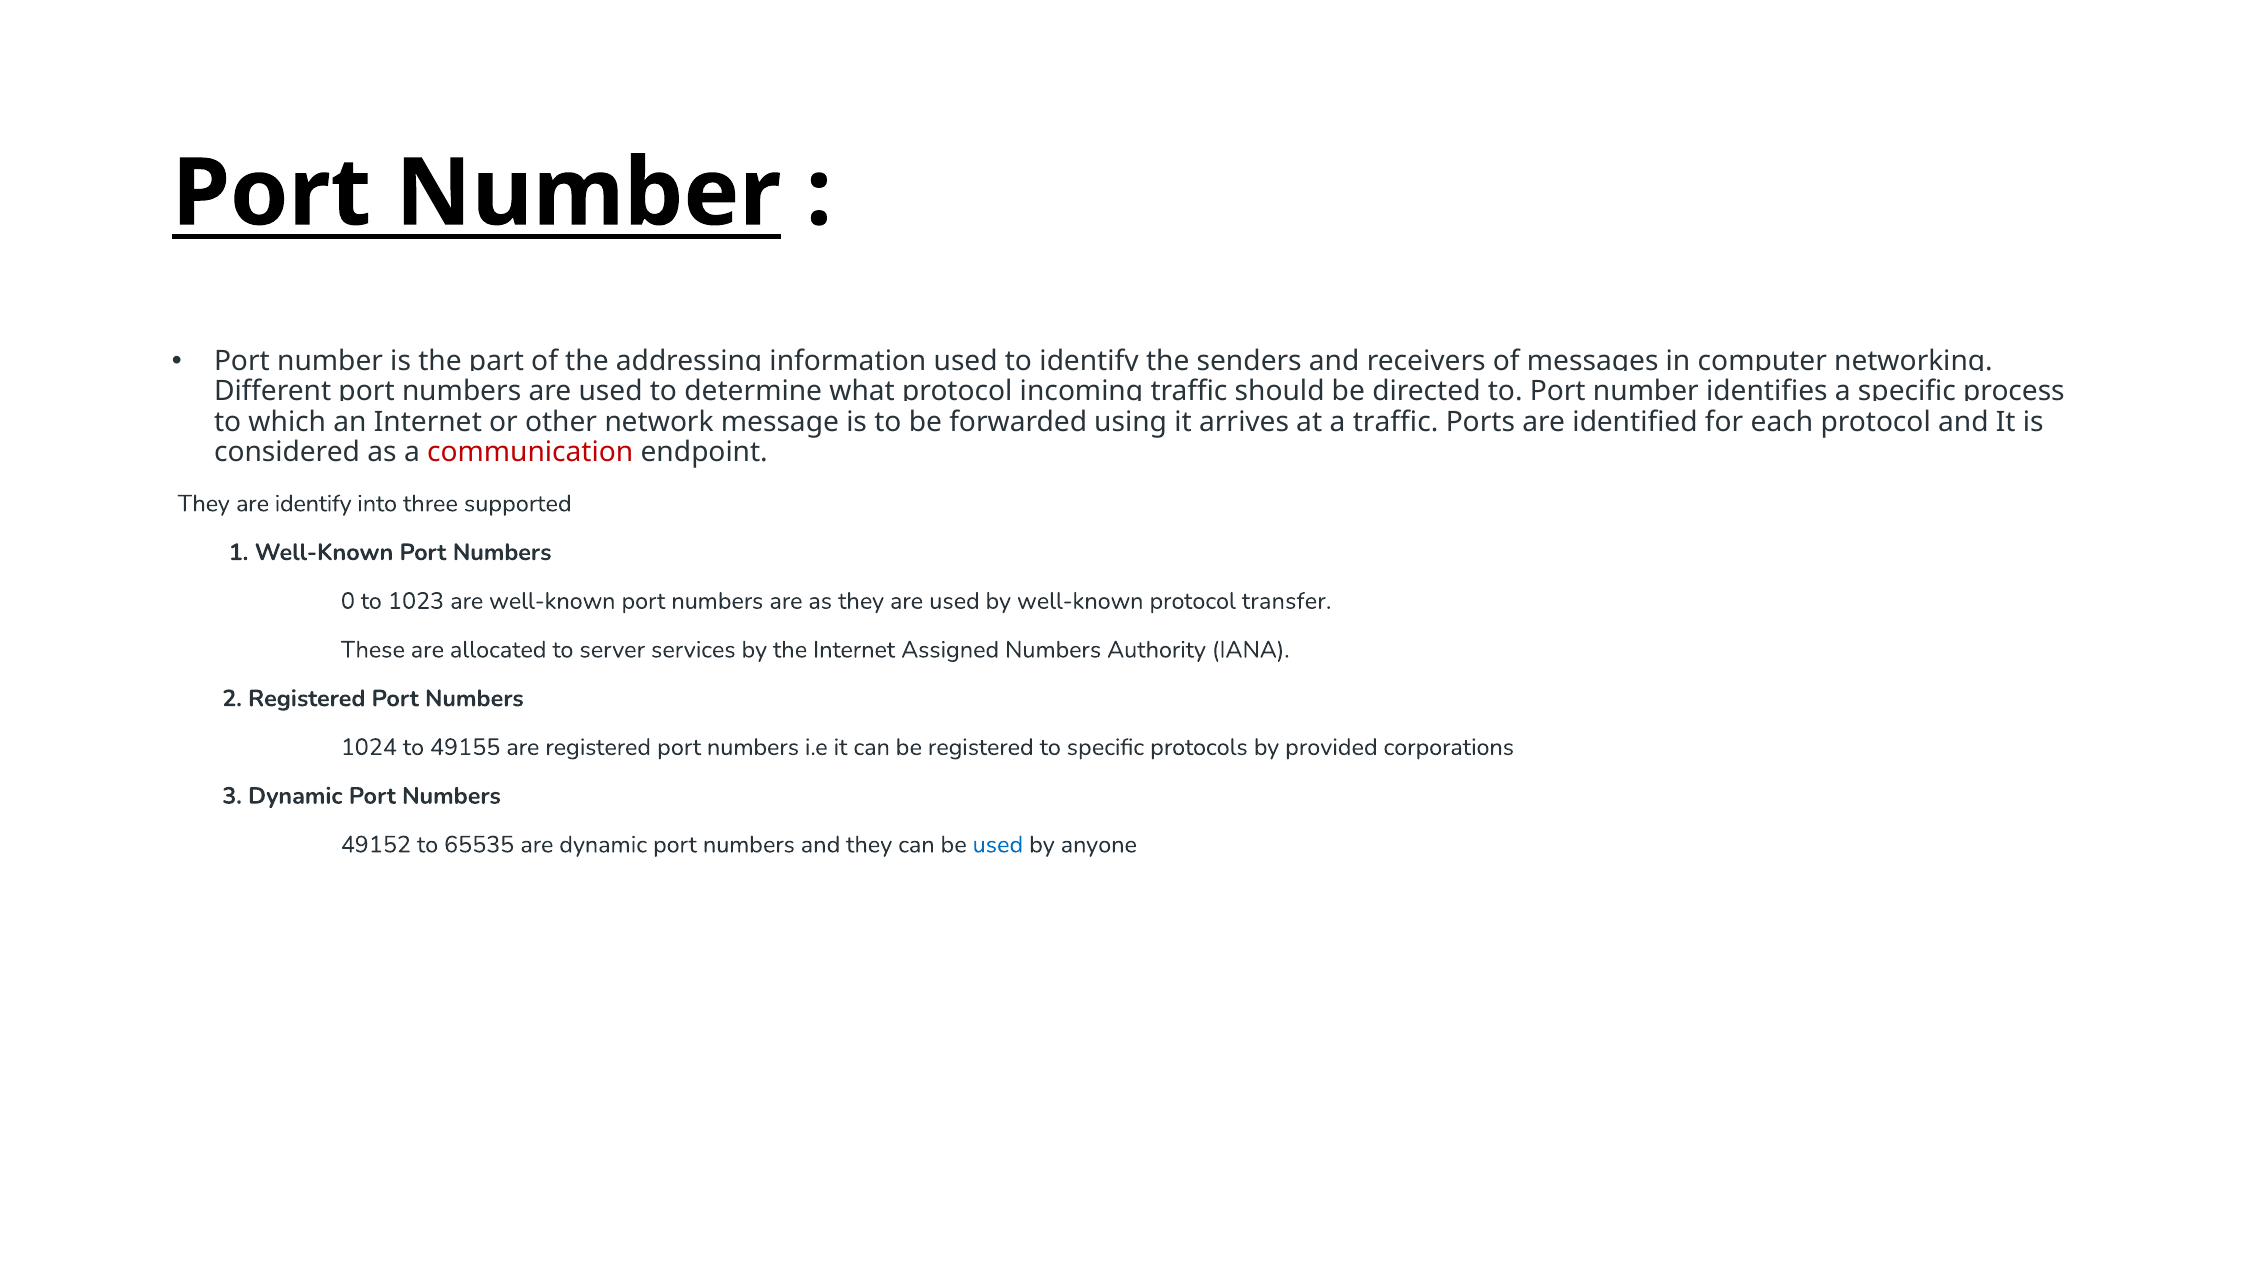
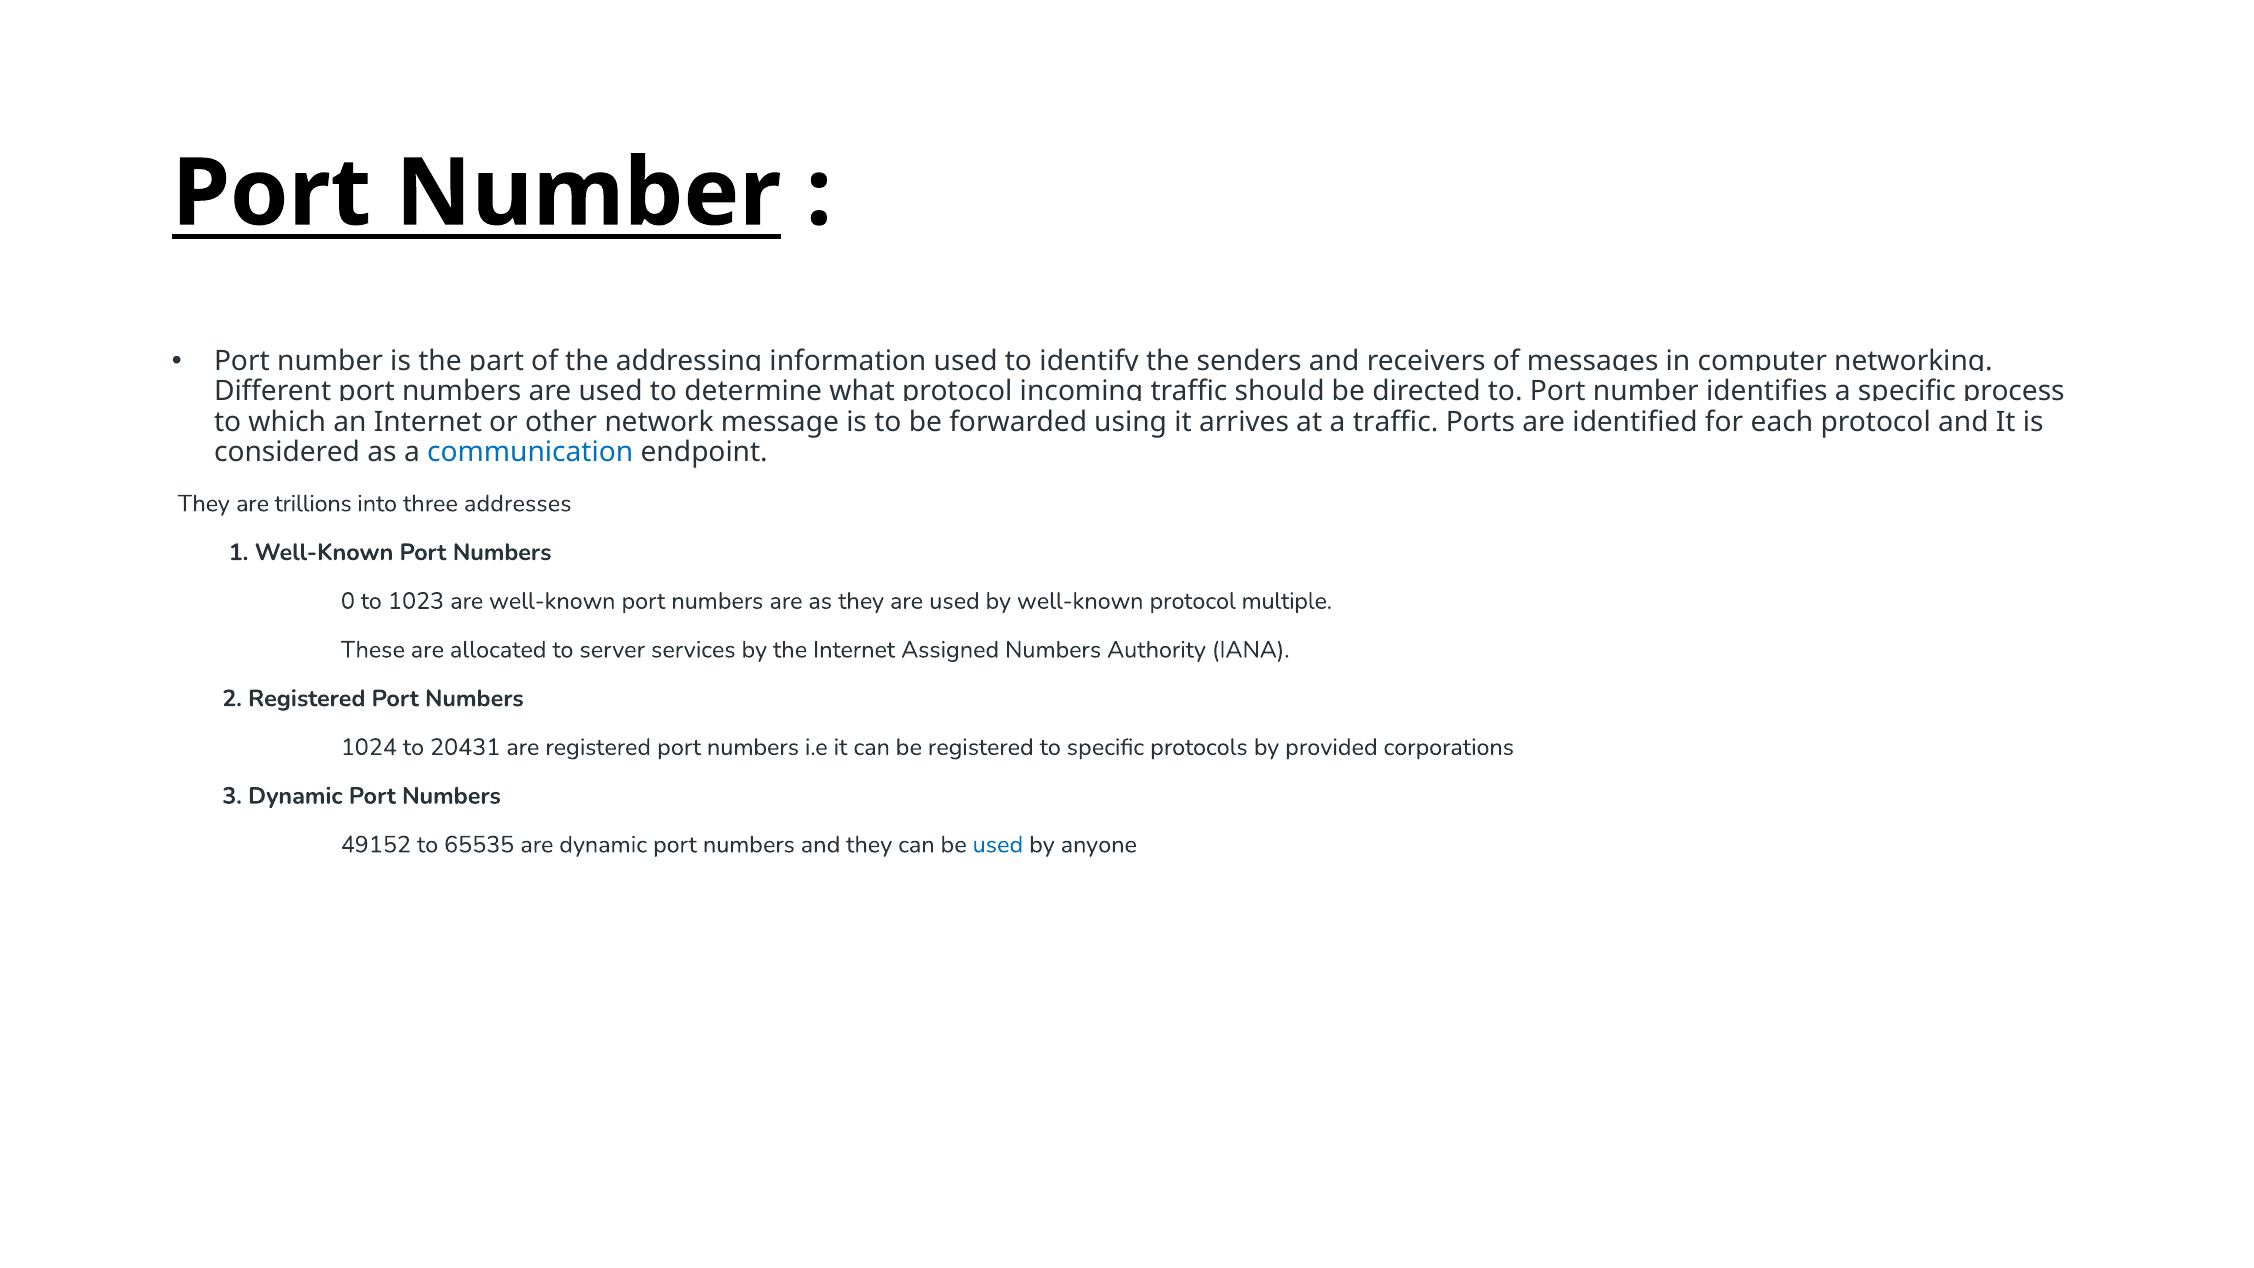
communication colour: red -> blue
are identify: identify -> trillions
supported: supported -> addresses
transfer: transfer -> multiple
49155: 49155 -> 20431
